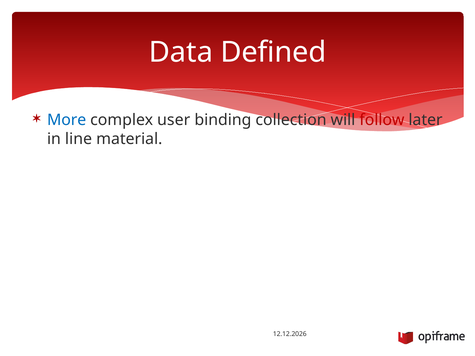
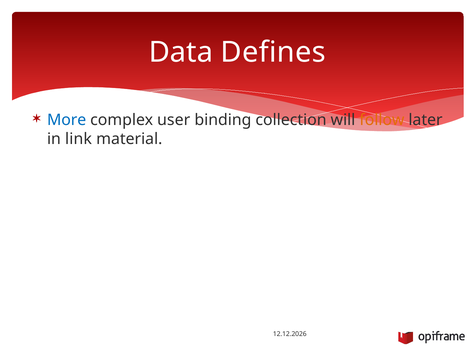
Defined: Defined -> Defines
follow colour: red -> orange
line: line -> link
